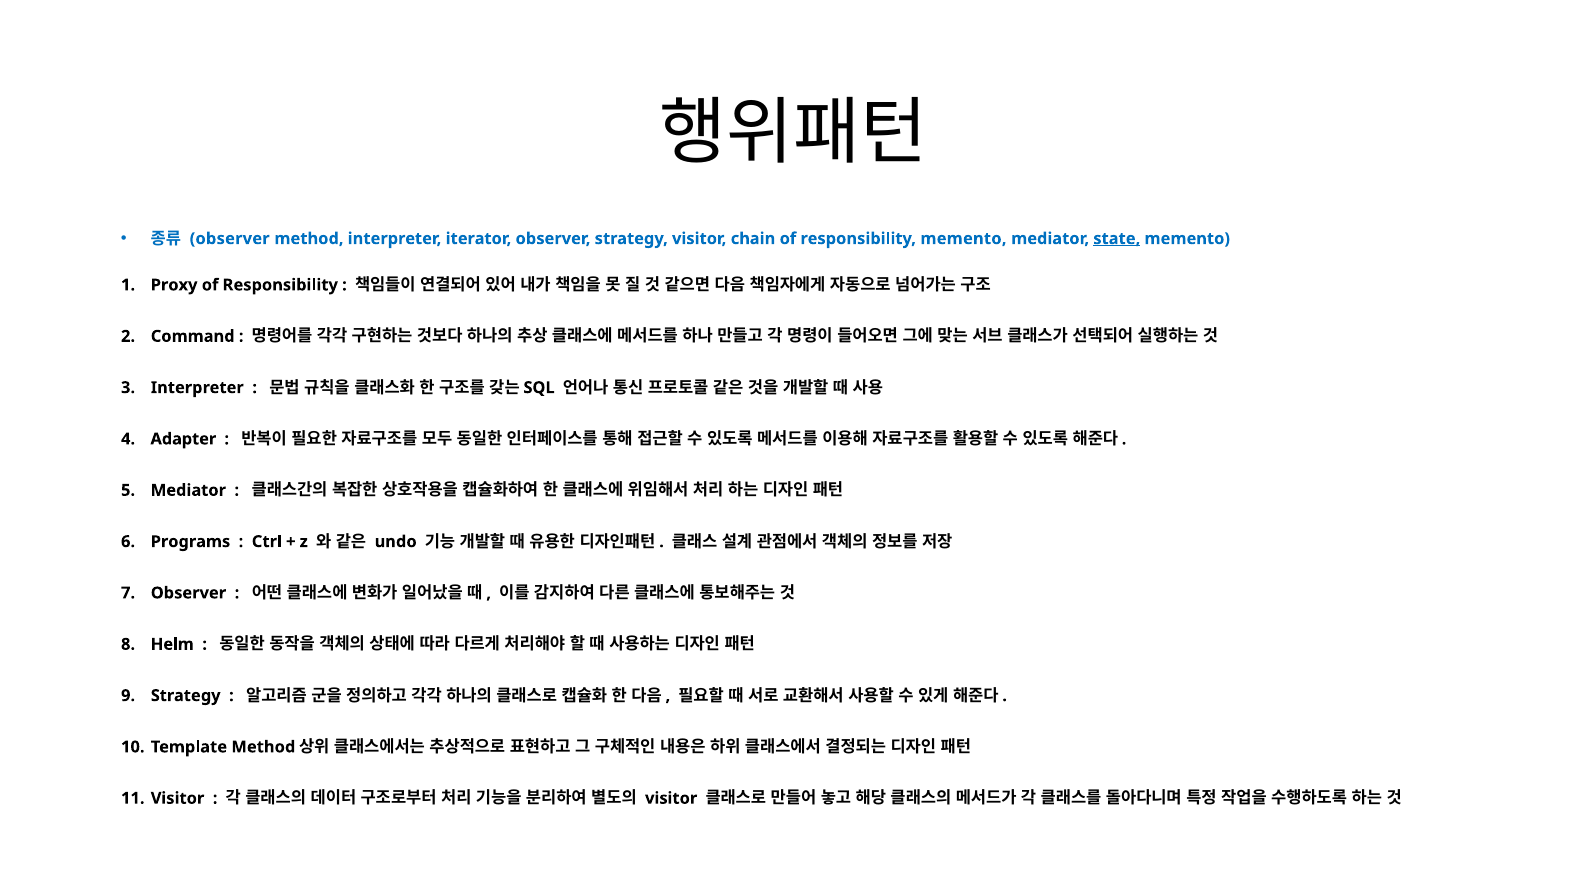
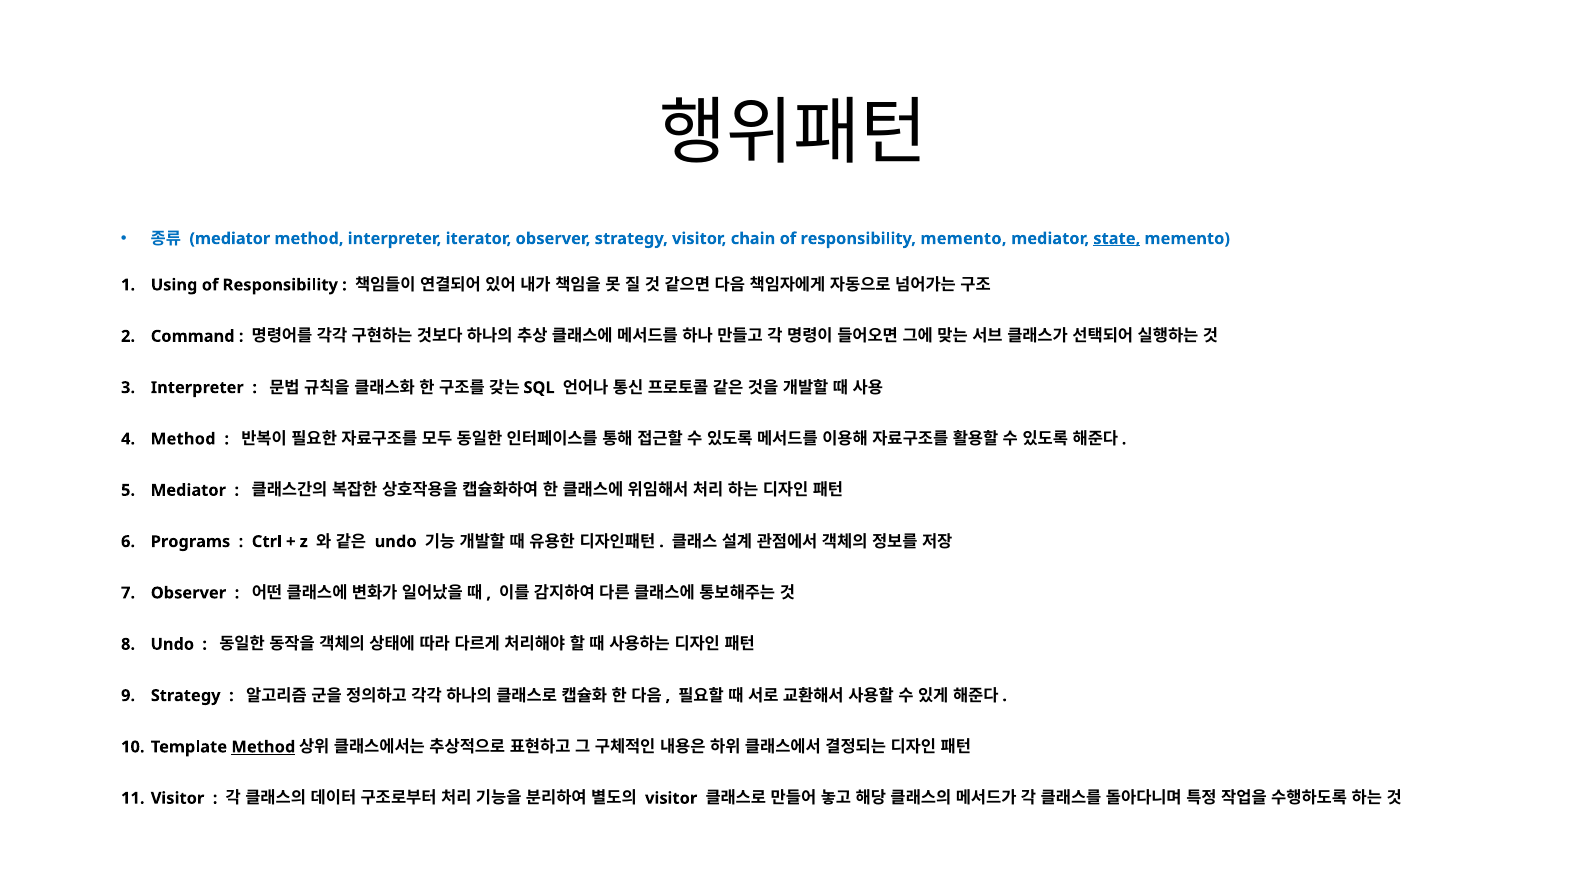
observer at (230, 239): observer -> mediator
Proxy: Proxy -> Using
Adapter at (183, 439): Adapter -> Method
Helm at (172, 644): Helm -> Undo
Method at (263, 747) underline: none -> present
